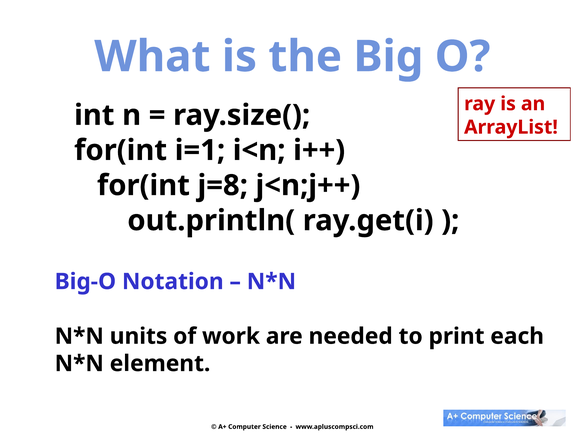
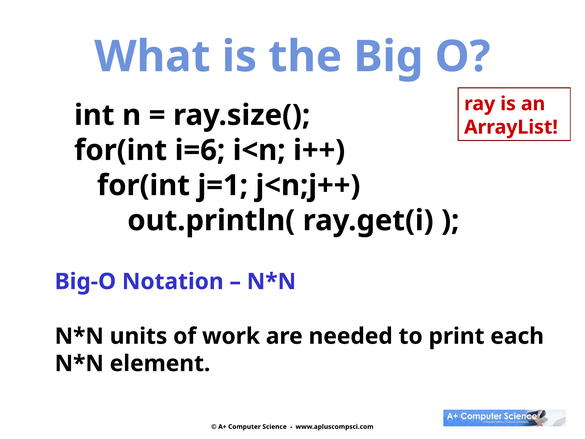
i=1: i=1 -> i=6
j=8: j=8 -> j=1
